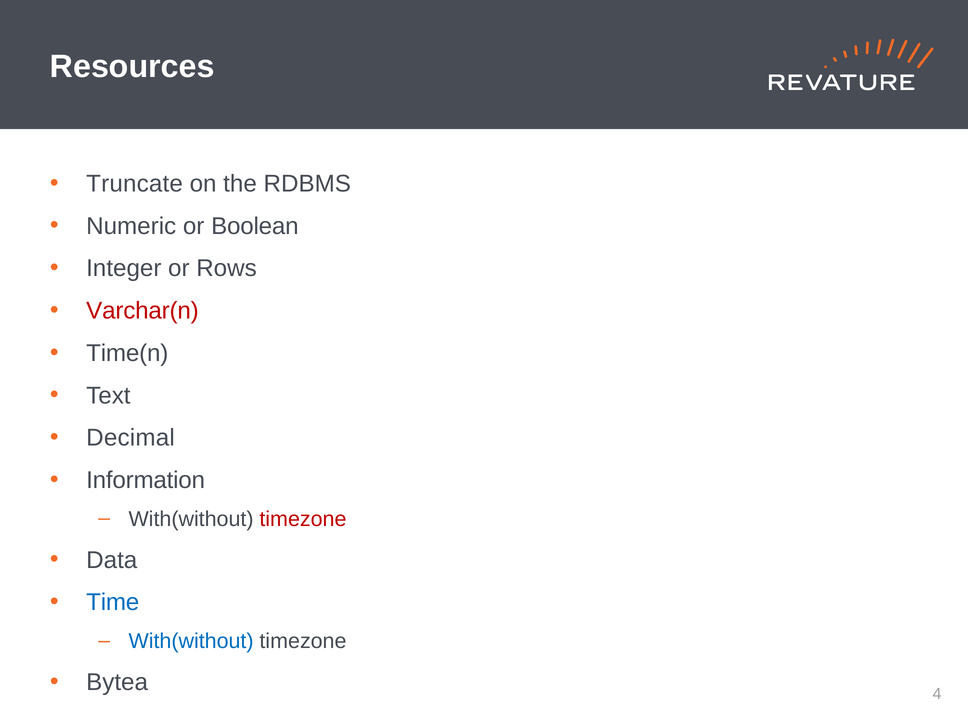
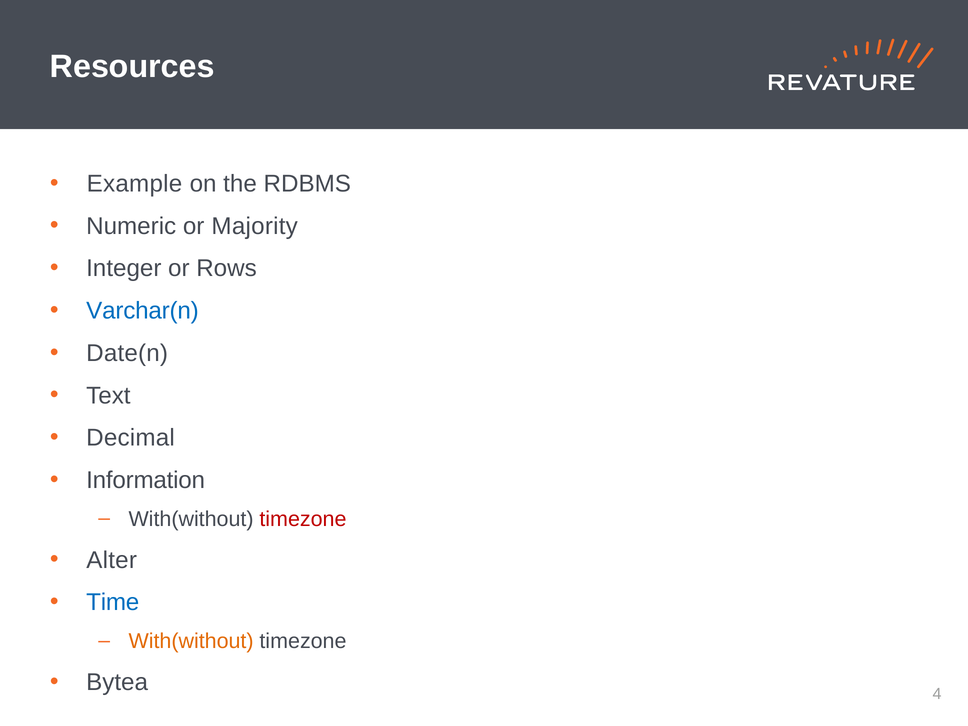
Truncate: Truncate -> Example
Boolean: Boolean -> Majority
Varchar(n colour: red -> blue
Time(n: Time(n -> Date(n
Data: Data -> Alter
With(without at (191, 641) colour: blue -> orange
